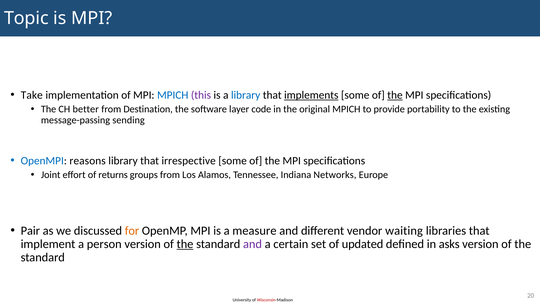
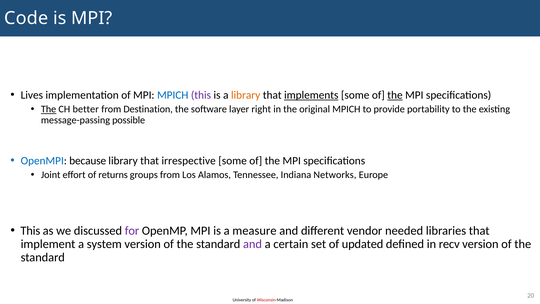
Topic: Topic -> Code
Take: Take -> Lives
library at (246, 95) colour: blue -> orange
The at (49, 109) underline: none -> present
code: code -> right
sending: sending -> possible
reasons: reasons -> because
Pair at (30, 230): Pair -> This
for colour: orange -> purple
waiting: waiting -> needed
person: person -> system
the at (185, 244) underline: present -> none
asks: asks -> recv
